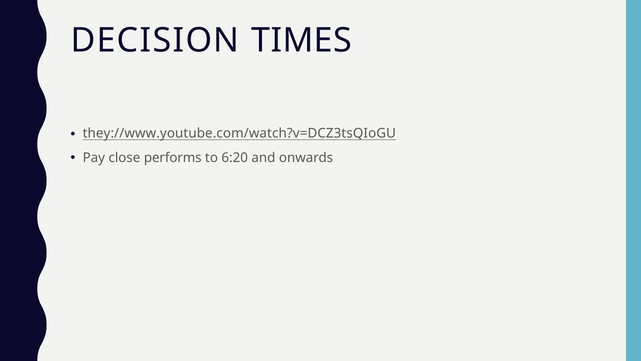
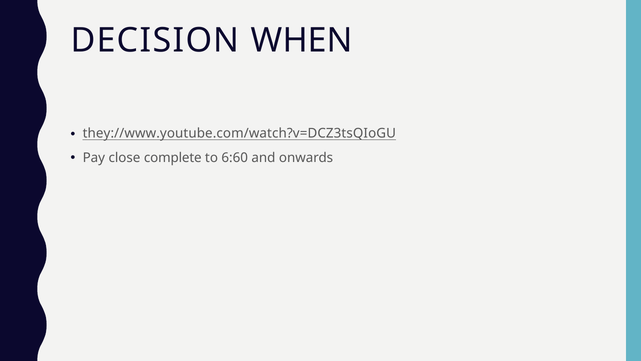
TIMES: TIMES -> WHEN
performs: performs -> complete
6:20: 6:20 -> 6:60
